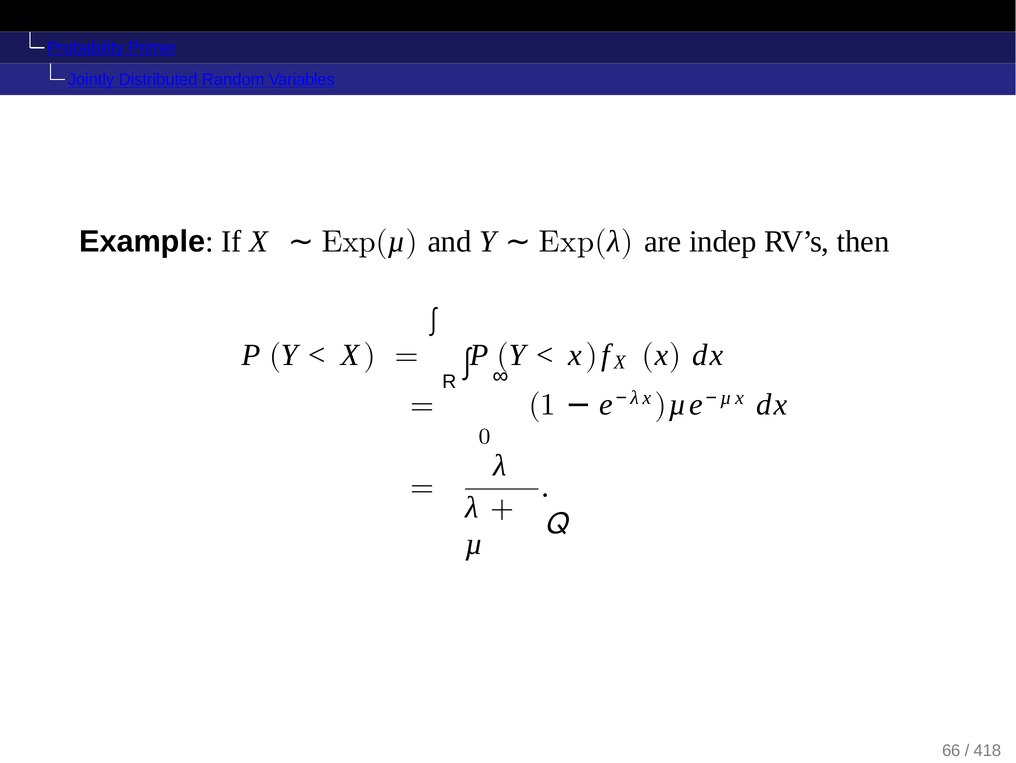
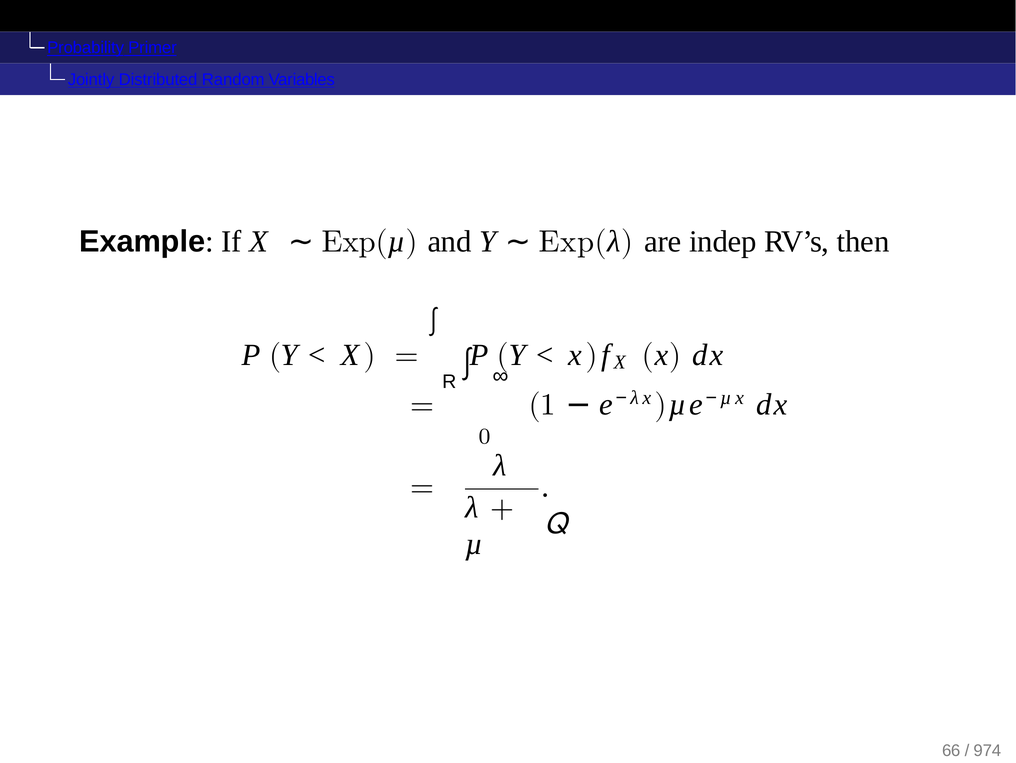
418: 418 -> 974
